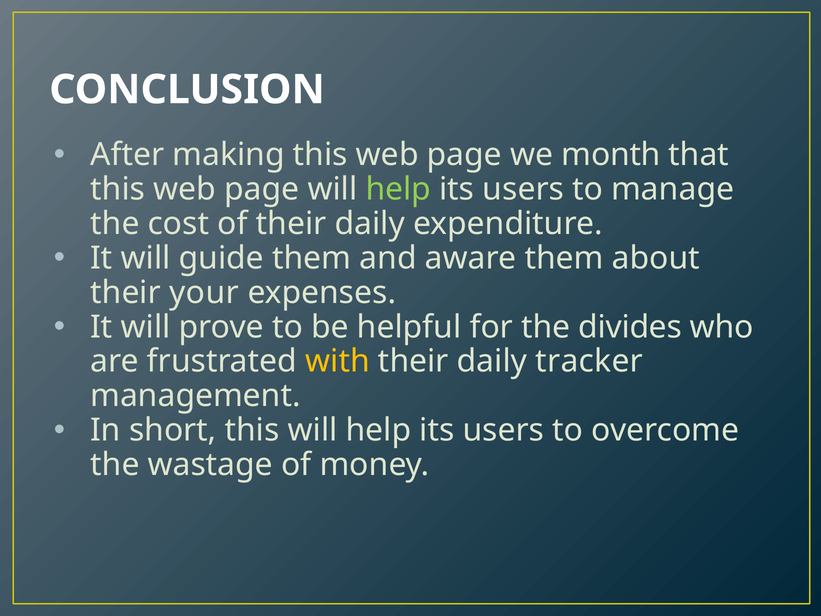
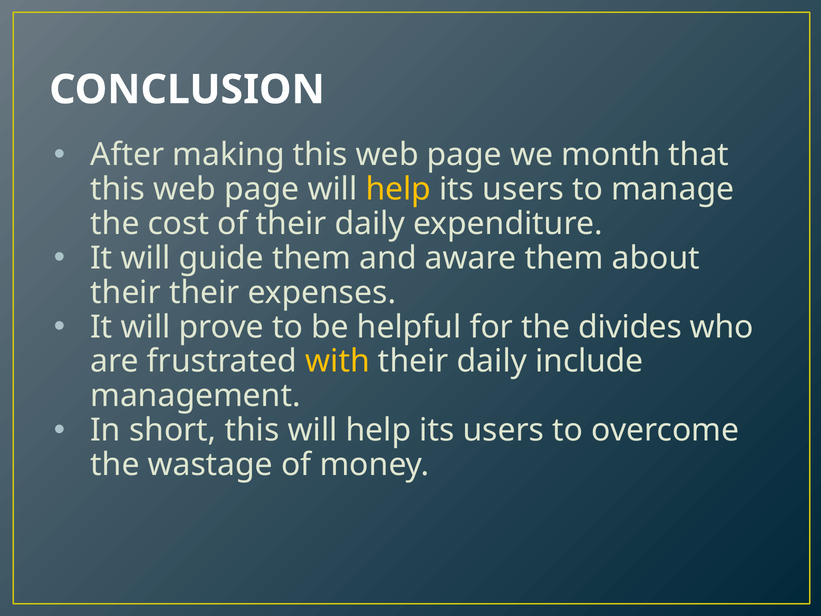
help at (398, 189) colour: light green -> yellow
their your: your -> their
tracker: tracker -> include
